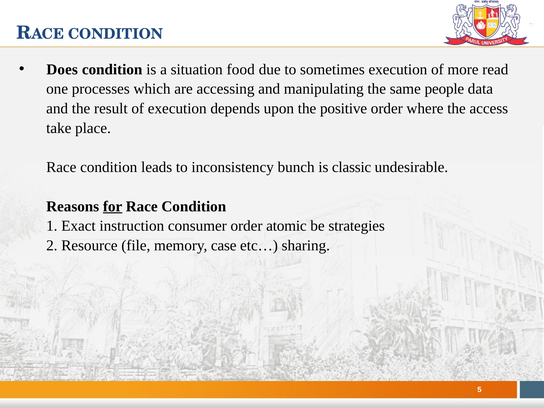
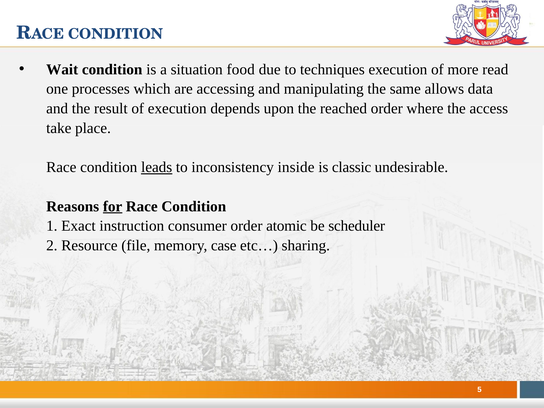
Does: Does -> Wait
sometimes: sometimes -> techniques
people: people -> allows
positive: positive -> reached
leads underline: none -> present
bunch: bunch -> inside
strategies: strategies -> scheduler
